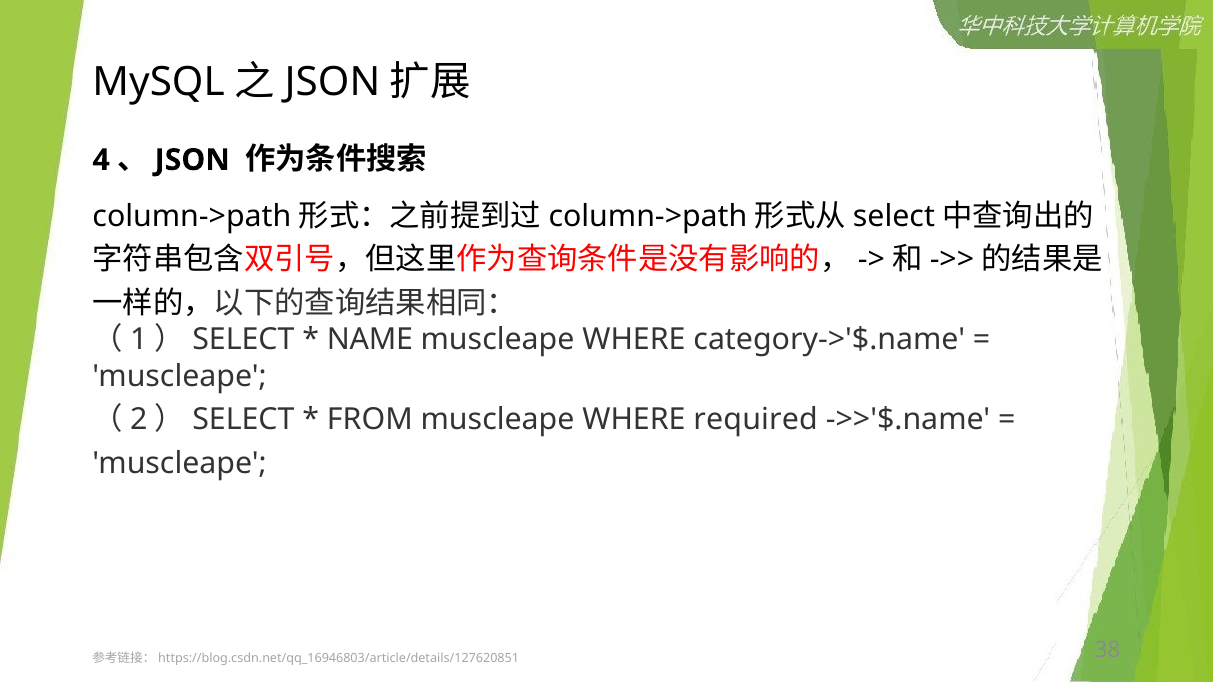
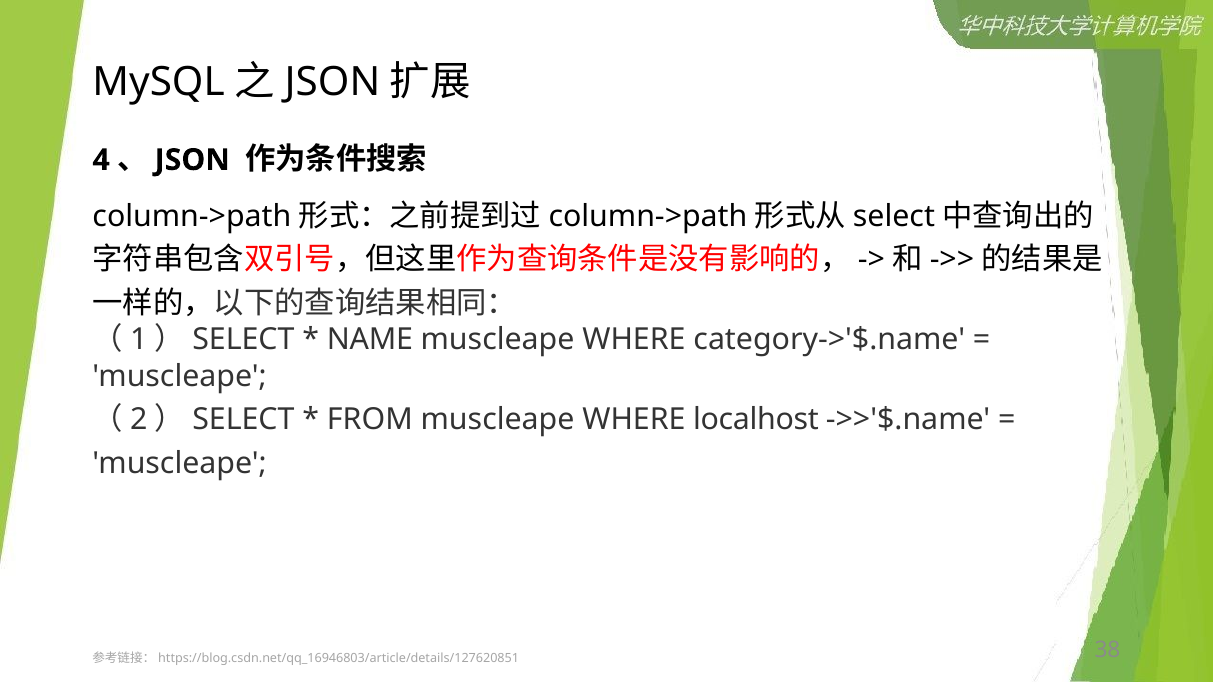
required: required -> localhost
